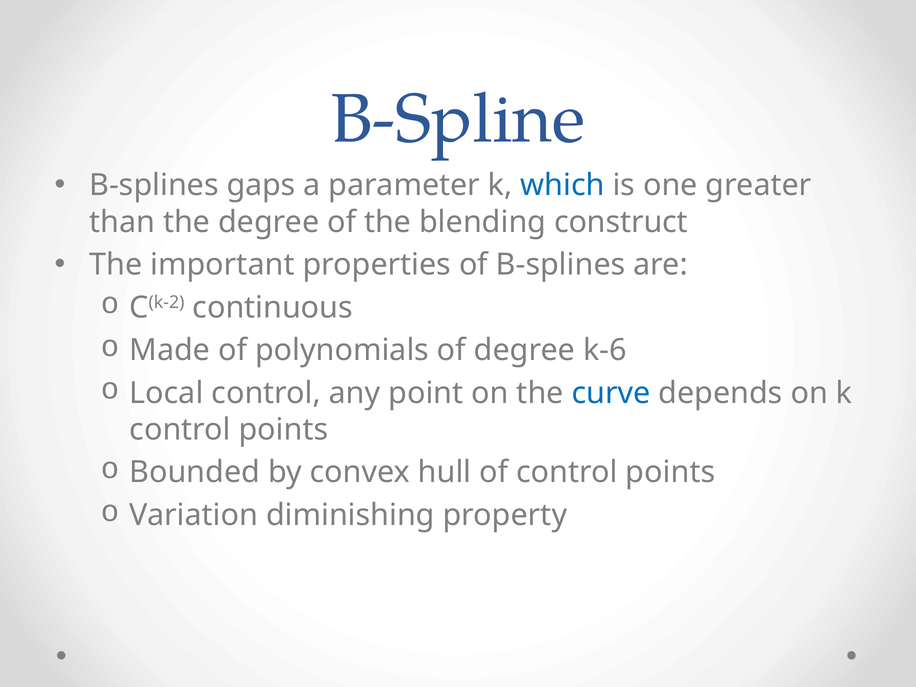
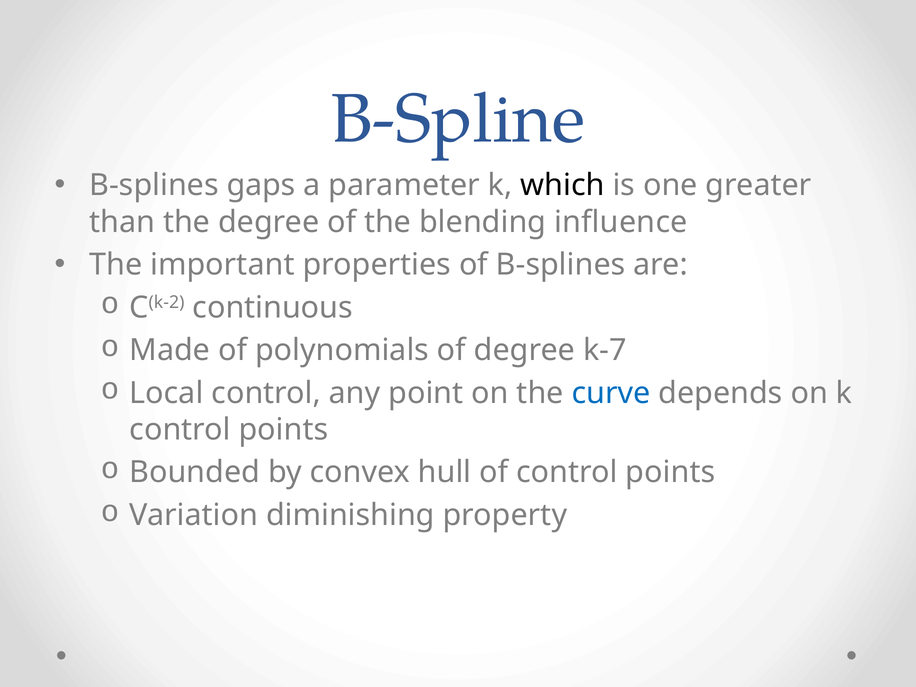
which colour: blue -> black
construct: construct -> influence
k-6: k-6 -> k-7
